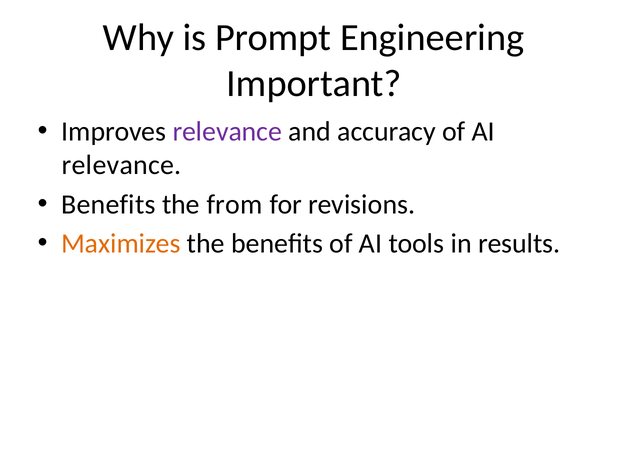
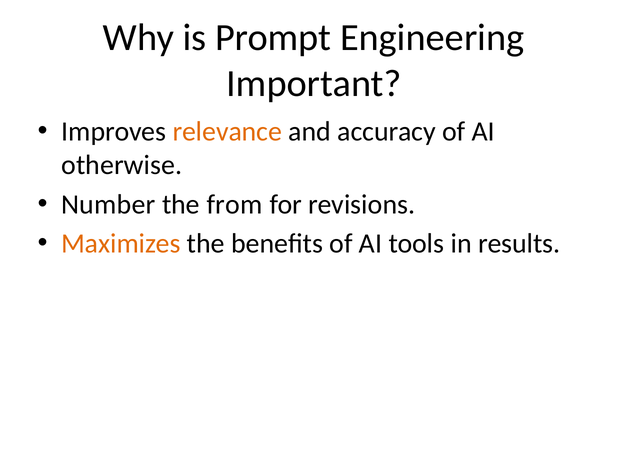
relevance at (227, 132) colour: purple -> orange
relevance at (122, 165): relevance -> otherwise
Benefits at (108, 204): Benefits -> Number
